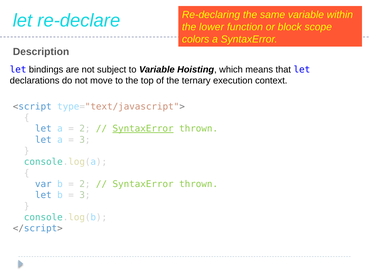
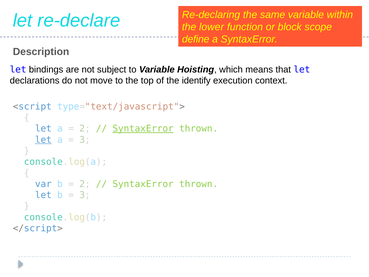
colors: colors -> define
ternary: ternary -> identify
let at (43, 140) underline: none -> present
